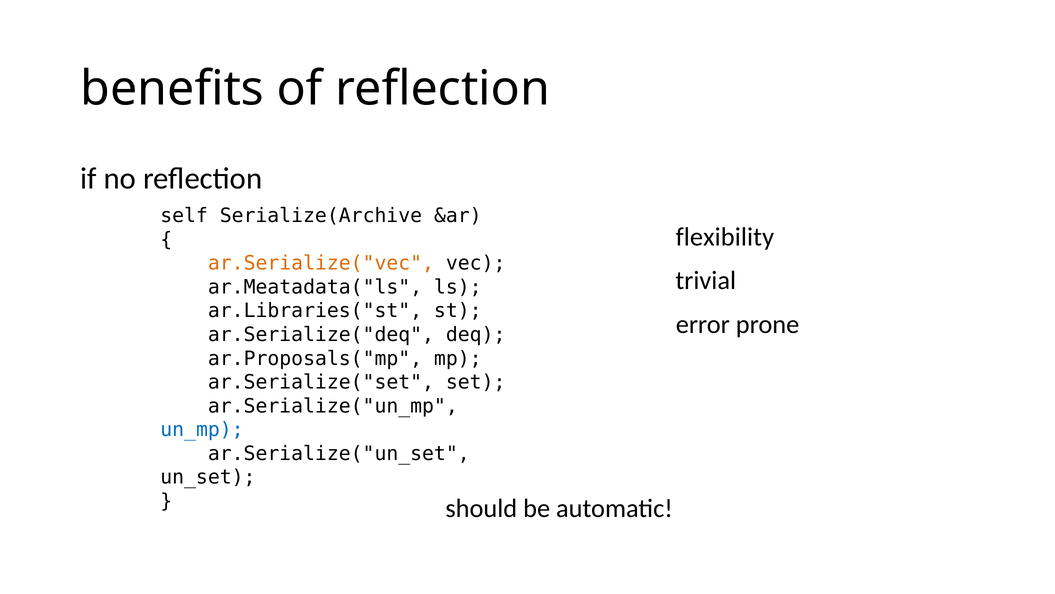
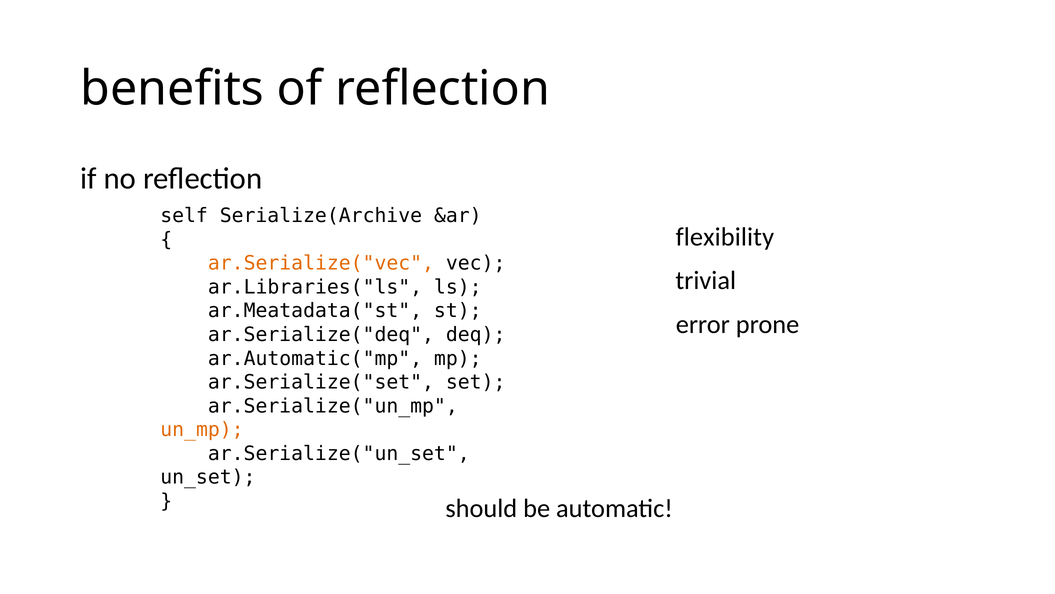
ar.Meatadata("ls: ar.Meatadata("ls -> ar.Libraries("ls
ar.Libraries("st: ar.Libraries("st -> ar.Meatadata("st
ar.Proposals("mp: ar.Proposals("mp -> ar.Automatic("mp
un_mp colour: blue -> orange
